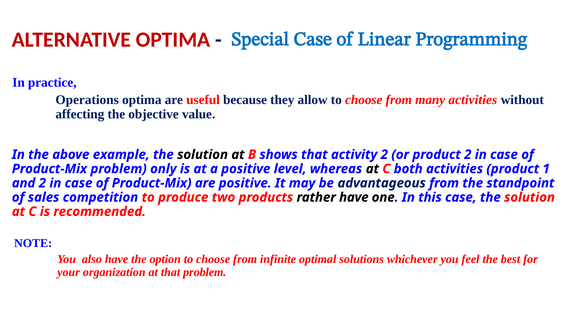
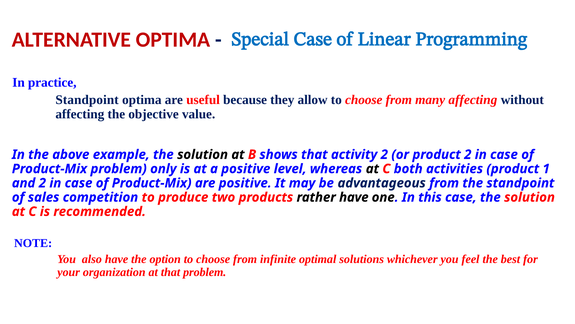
Operations at (87, 100): Operations -> Standpoint
many activities: activities -> affecting
